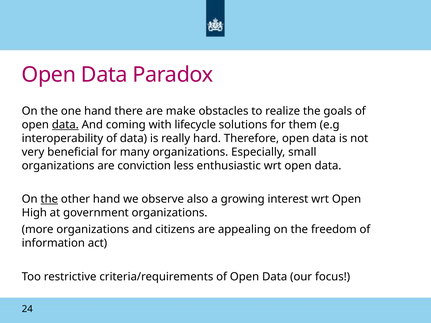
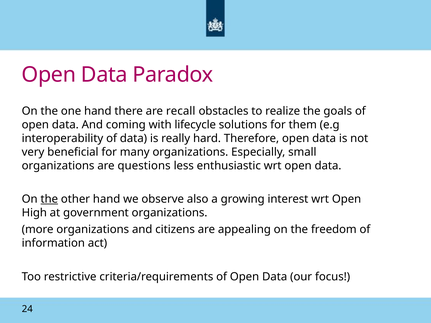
make: make -> recall
data at (65, 125) underline: present -> none
conviction: conviction -> questions
